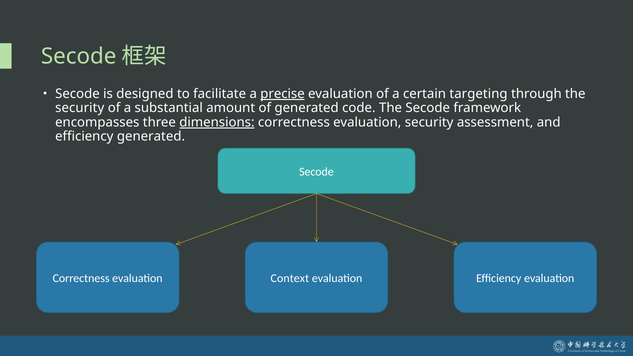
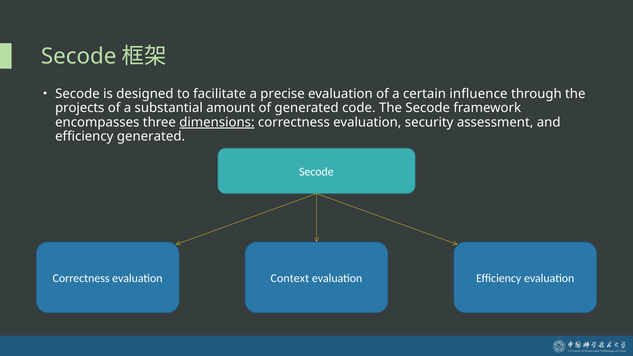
precise underline: present -> none
targeting: targeting -> influence
security at (80, 108): security -> projects
